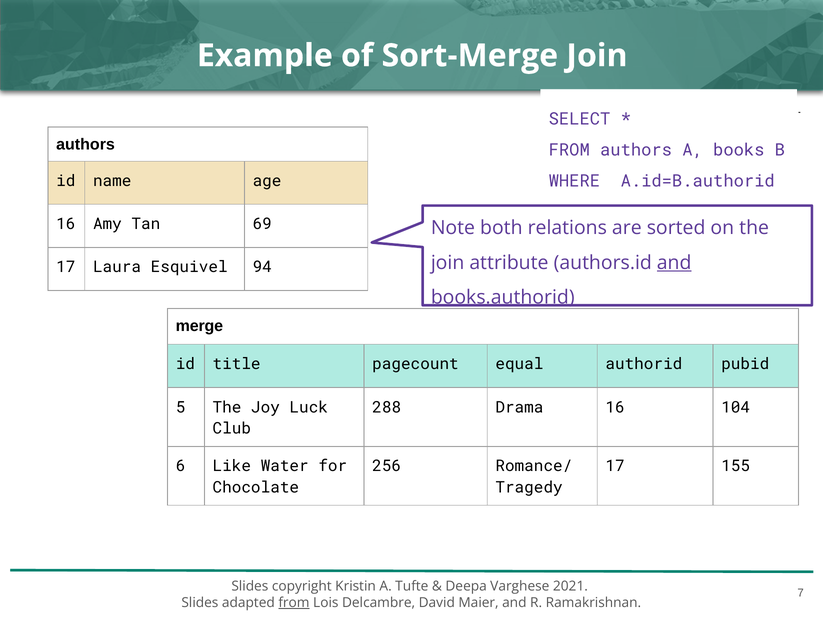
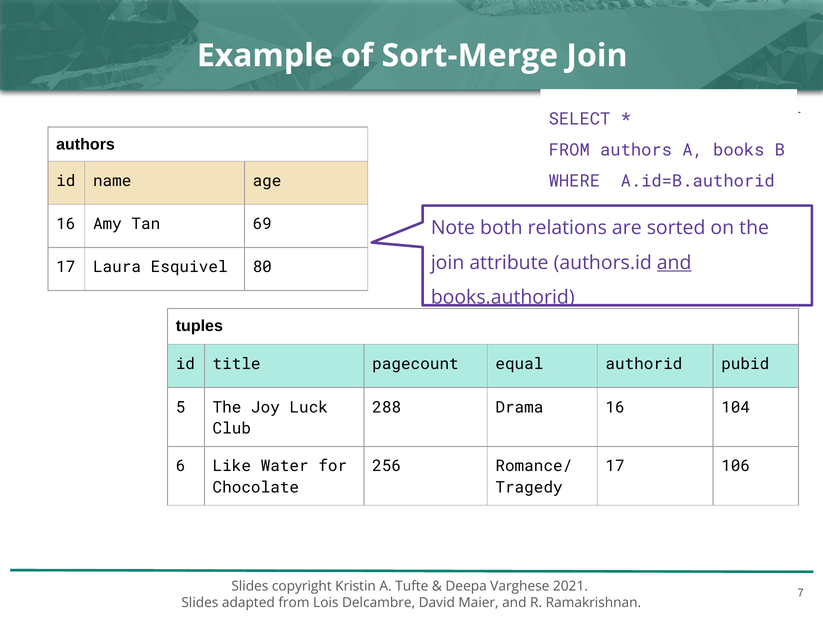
94: 94 -> 80
merge: merge -> tuples
155: 155 -> 106
from at (294, 603) underline: present -> none
